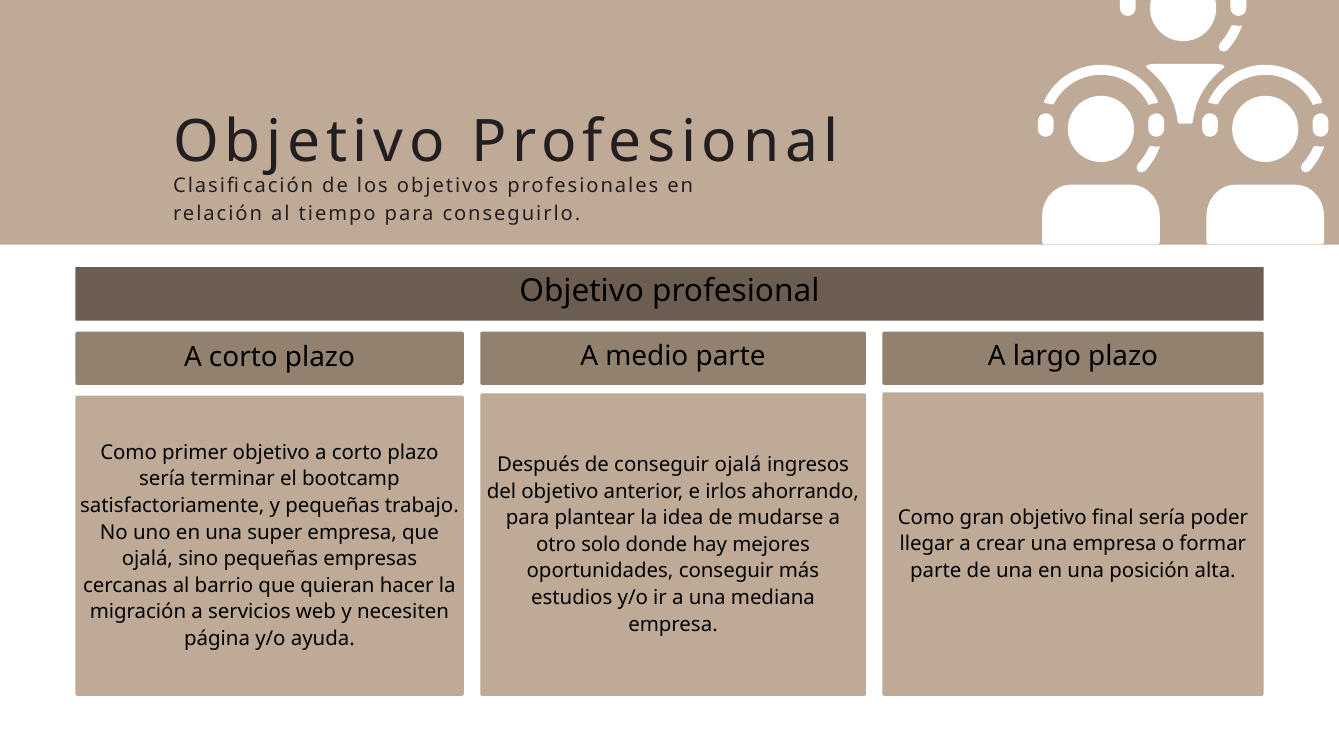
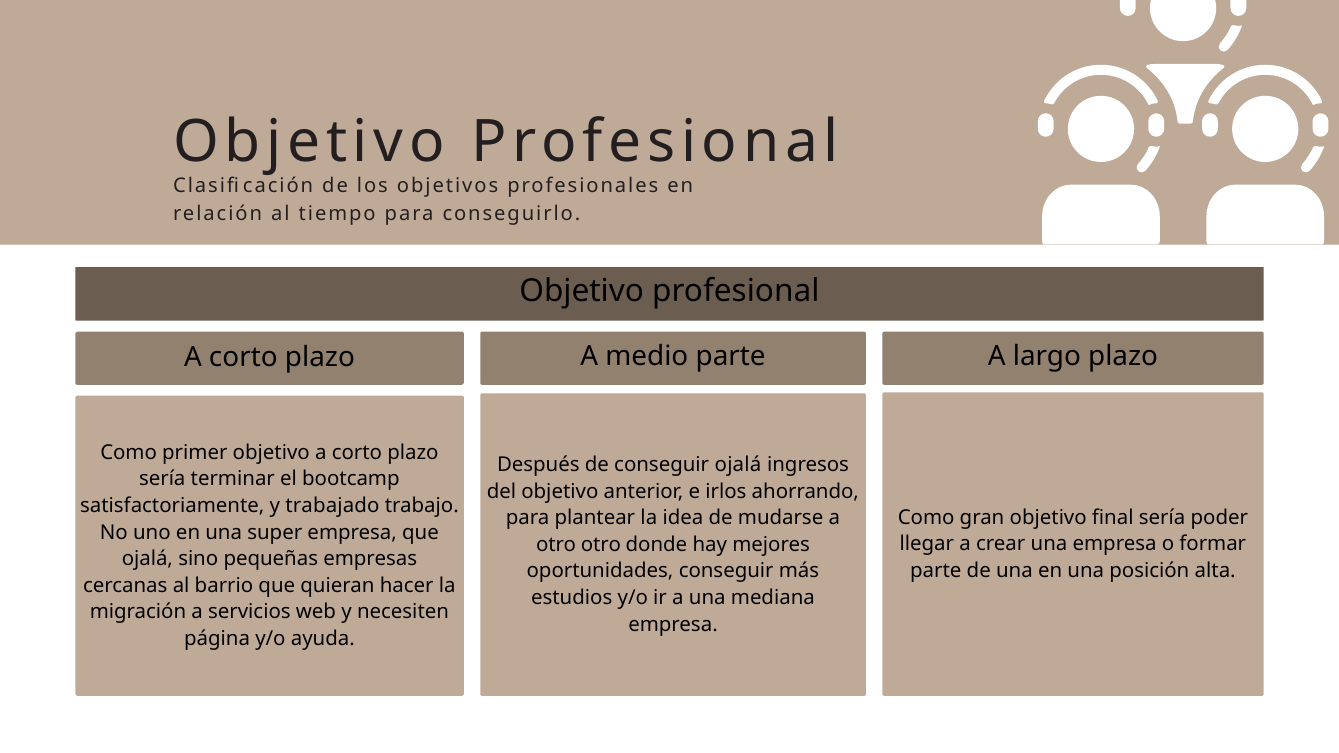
y pequeñas: pequeñas -> trabajado
otro solo: solo -> otro
